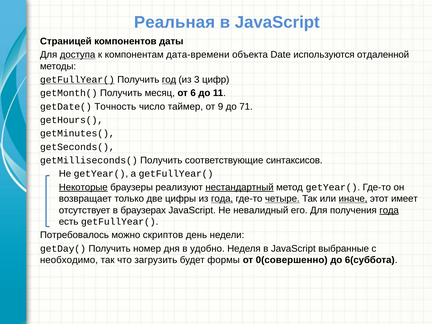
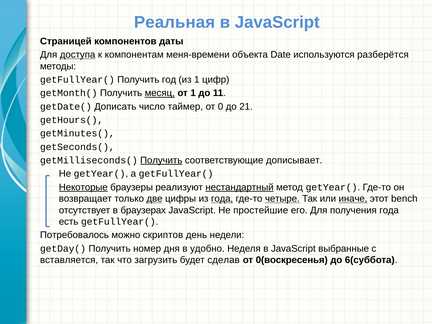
дата-времени: дата-времени -> меня-времени
отдаленной: отдаленной -> разберётся
getFullYear( at (77, 80) underline: present -> none
год underline: present -> none
из 3: 3 -> 1
месяц underline: none -> present
от 6: 6 -> 1
Точность: Точность -> Дописать
9: 9 -> 0
71: 71 -> 21
Получить at (161, 160) underline: none -> present
синтаксисов: синтаксисов -> дописывает
две underline: none -> present
имеет: имеет -> bench
невалидный: невалидный -> простейшие
года at (389, 210) underline: present -> none
необходимо: необходимо -> вставляется
формы: формы -> сделав
0(совершенно: 0(совершенно -> 0(воскресенья
